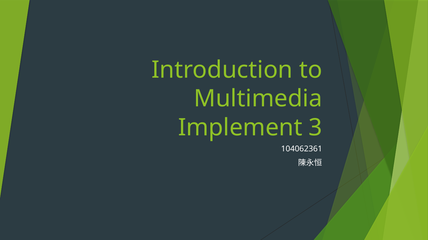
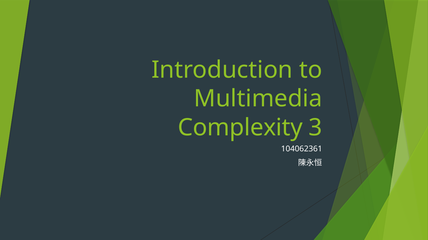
Implement: Implement -> Complexity
